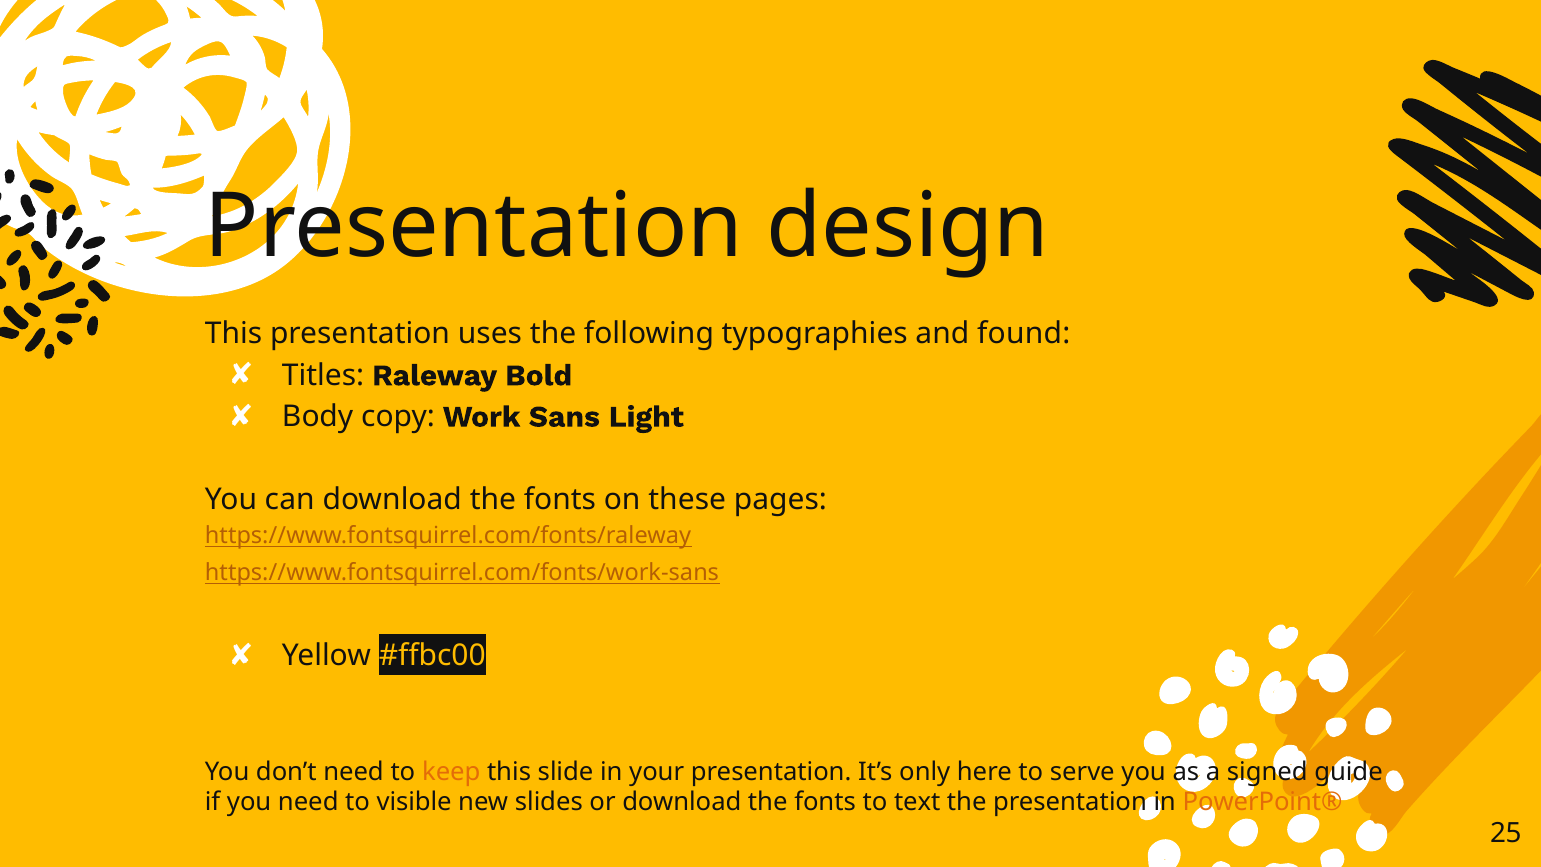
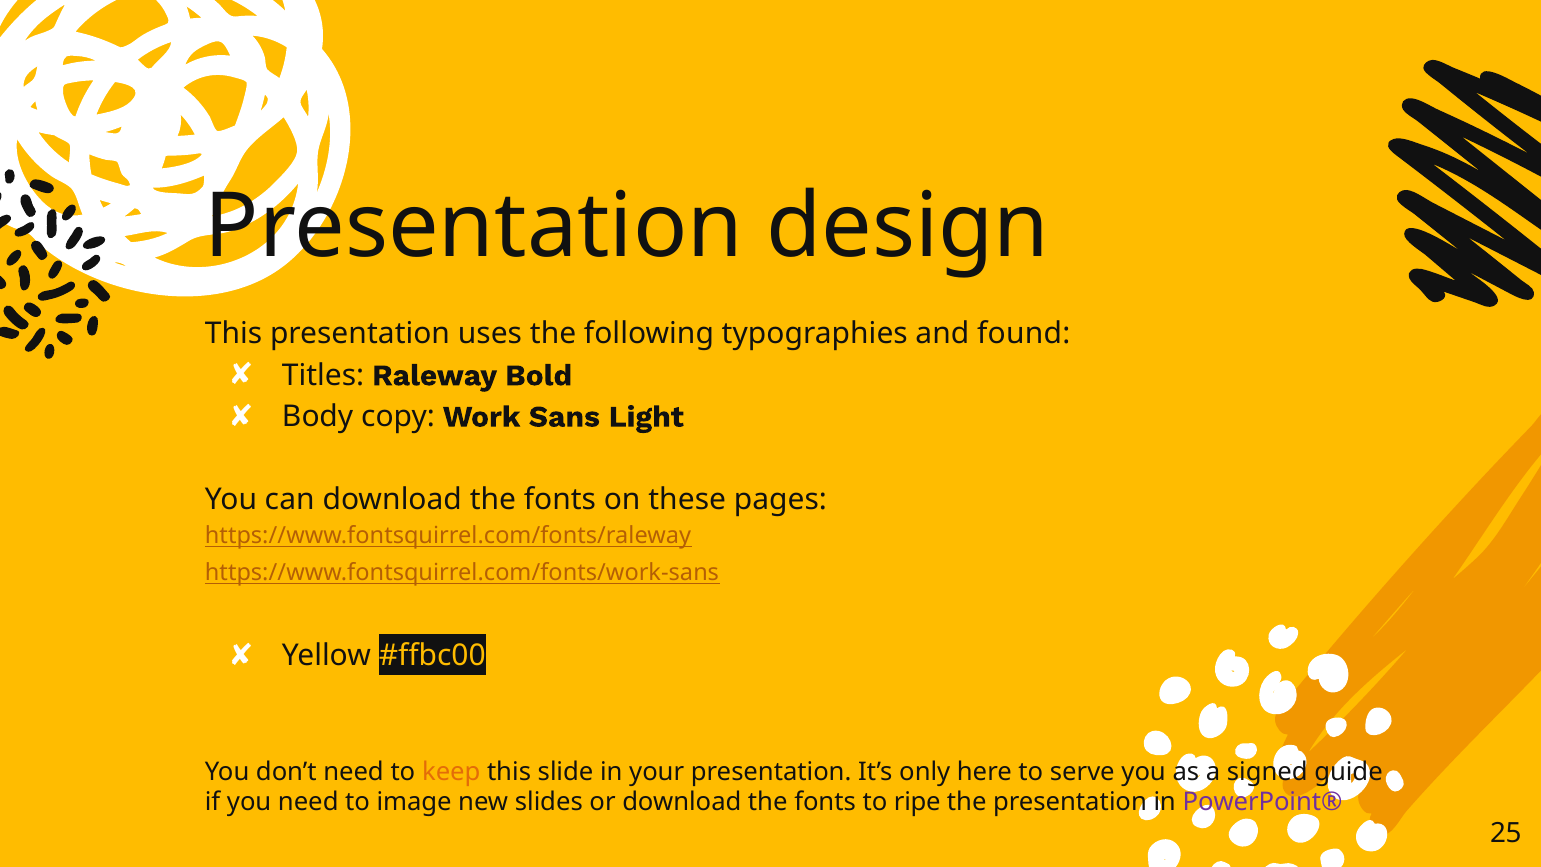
visible: visible -> image
text: text -> ripe
PowerPoint® colour: orange -> purple
